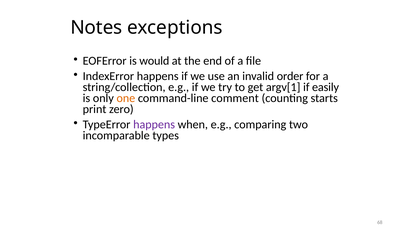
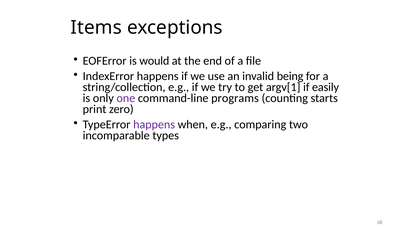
Notes: Notes -> Items
order: order -> being
one colour: orange -> purple
comment: comment -> programs
